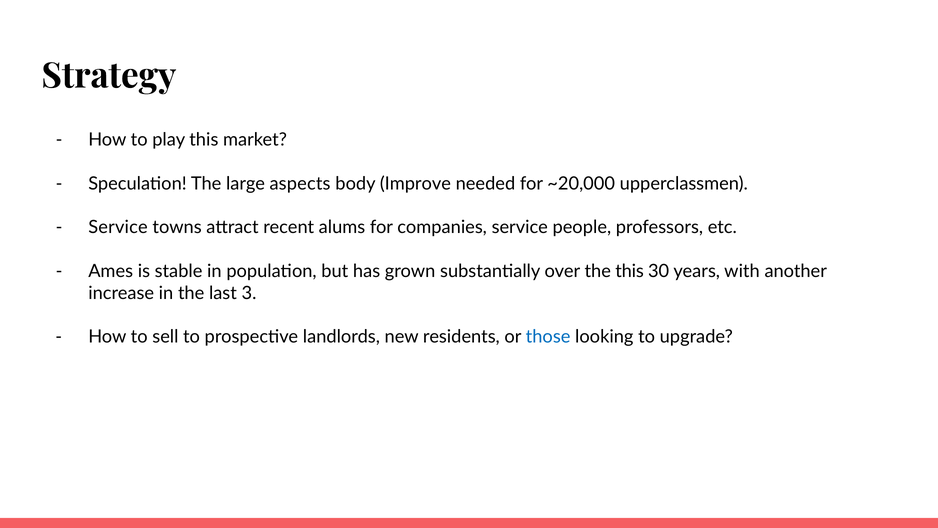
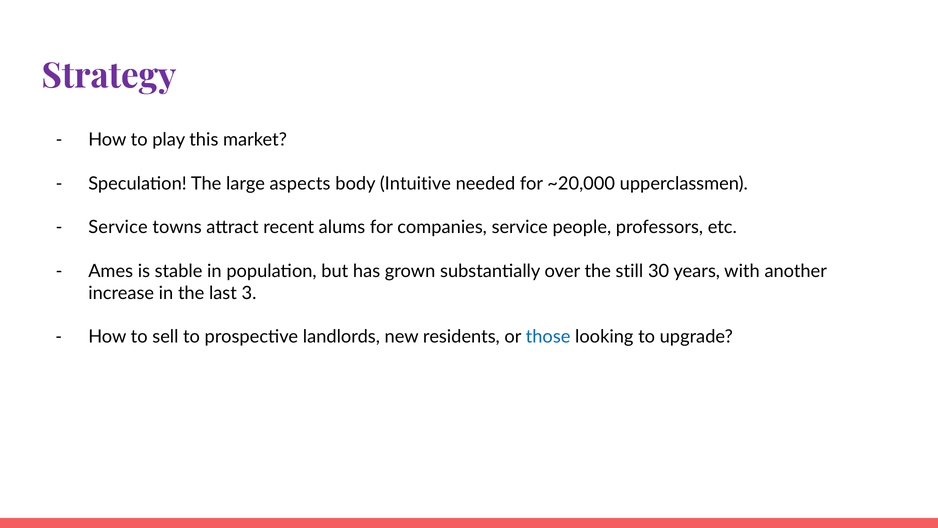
Strategy colour: black -> purple
Improve: Improve -> Intuitive
the this: this -> still
